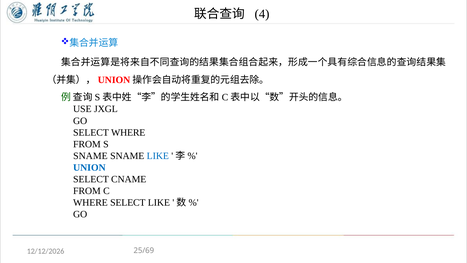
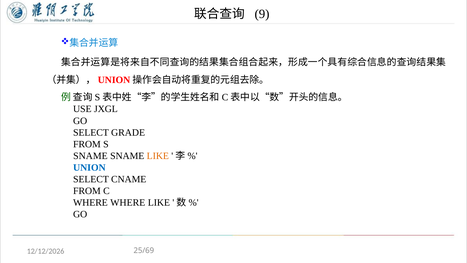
4: 4 -> 9
SELECT WHERE: WHERE -> GRADE
LIKE at (158, 156) colour: blue -> orange
WHERE SELECT: SELECT -> WHERE
